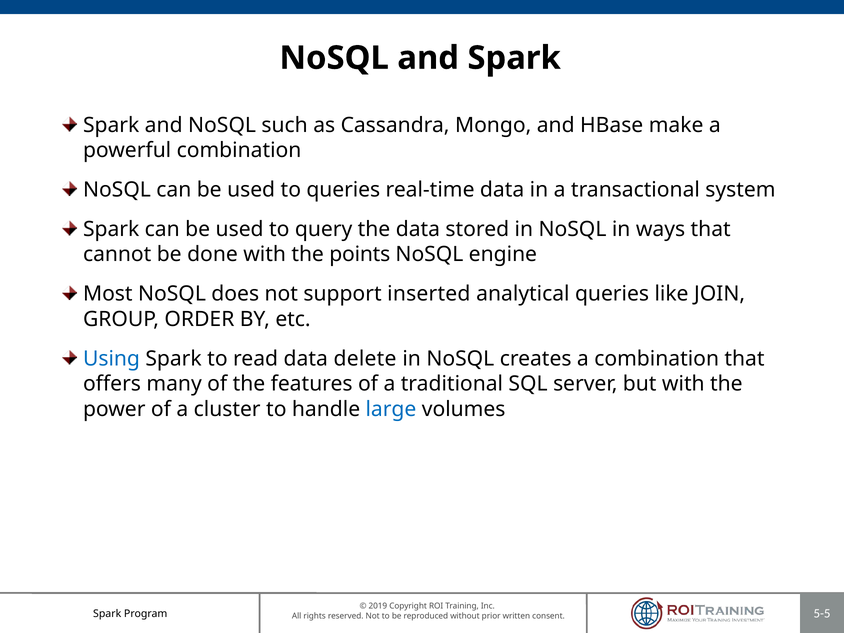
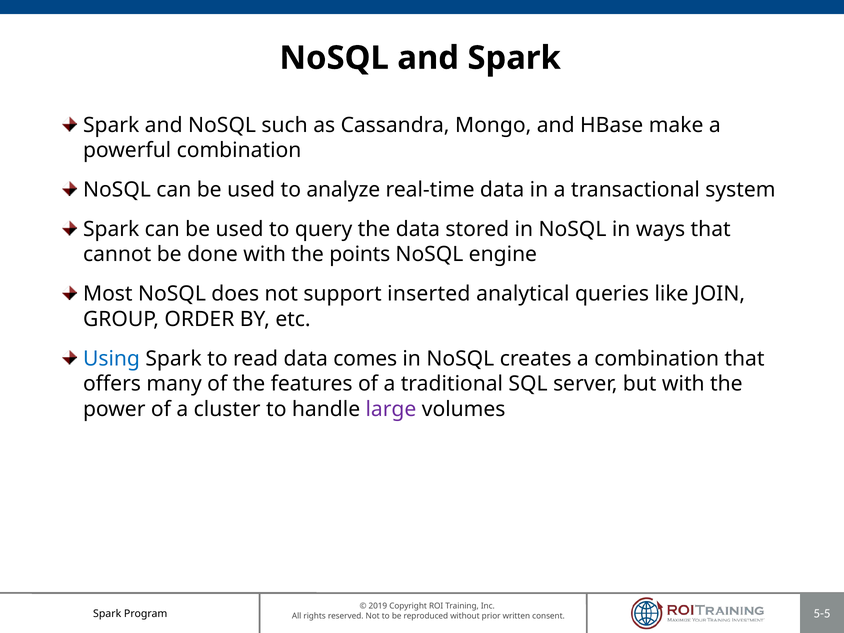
to queries: queries -> analyze
delete: delete -> comes
large colour: blue -> purple
